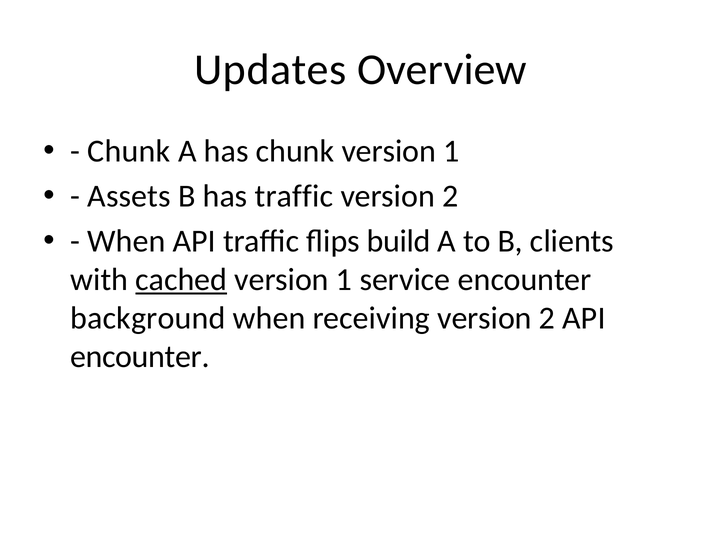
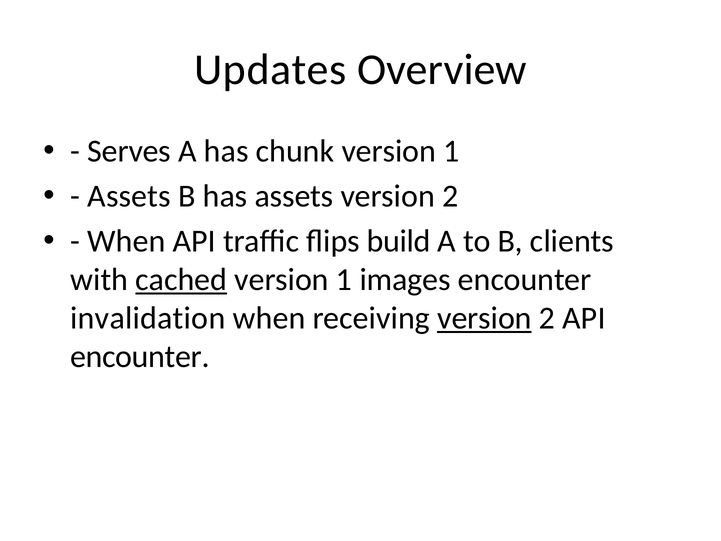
Chunk at (129, 151): Chunk -> Serves
has traffic: traffic -> assets
service: service -> images
background: background -> invalidation
version at (484, 318) underline: none -> present
